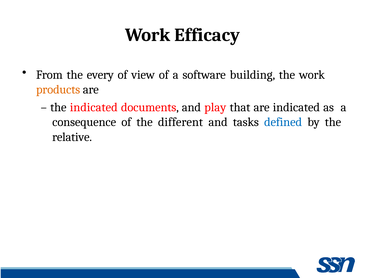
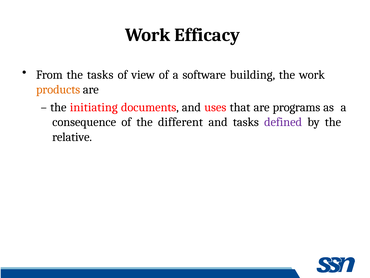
the every: every -> tasks
the indicated: indicated -> initiating
play: play -> uses
are indicated: indicated -> programs
defined colour: blue -> purple
